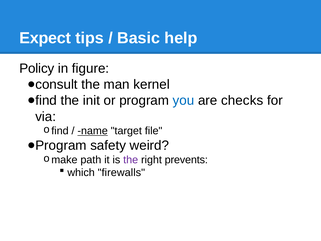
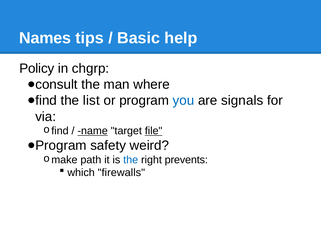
Expect: Expect -> Names
figure: figure -> chgrp
kernel: kernel -> where
init: init -> list
checks: checks -> signals
file underline: none -> present
the at (131, 160) colour: purple -> blue
